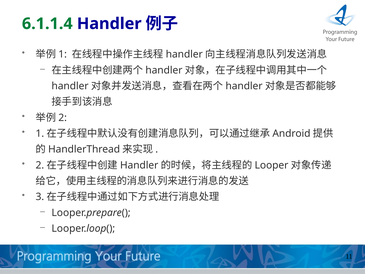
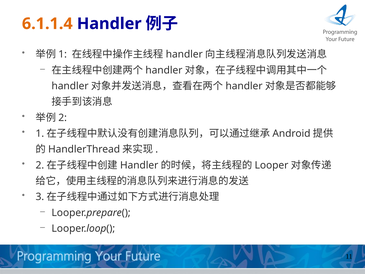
6.1.1.4 colour: green -> orange
